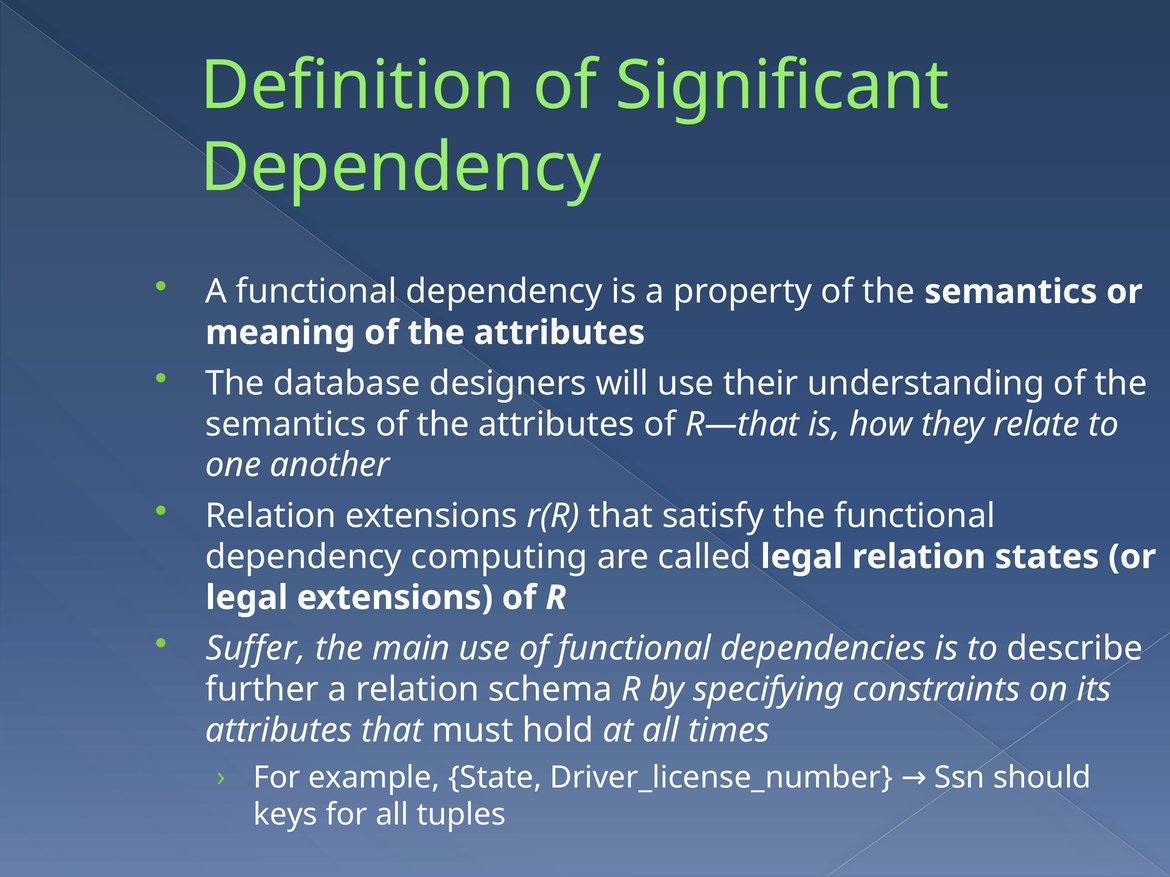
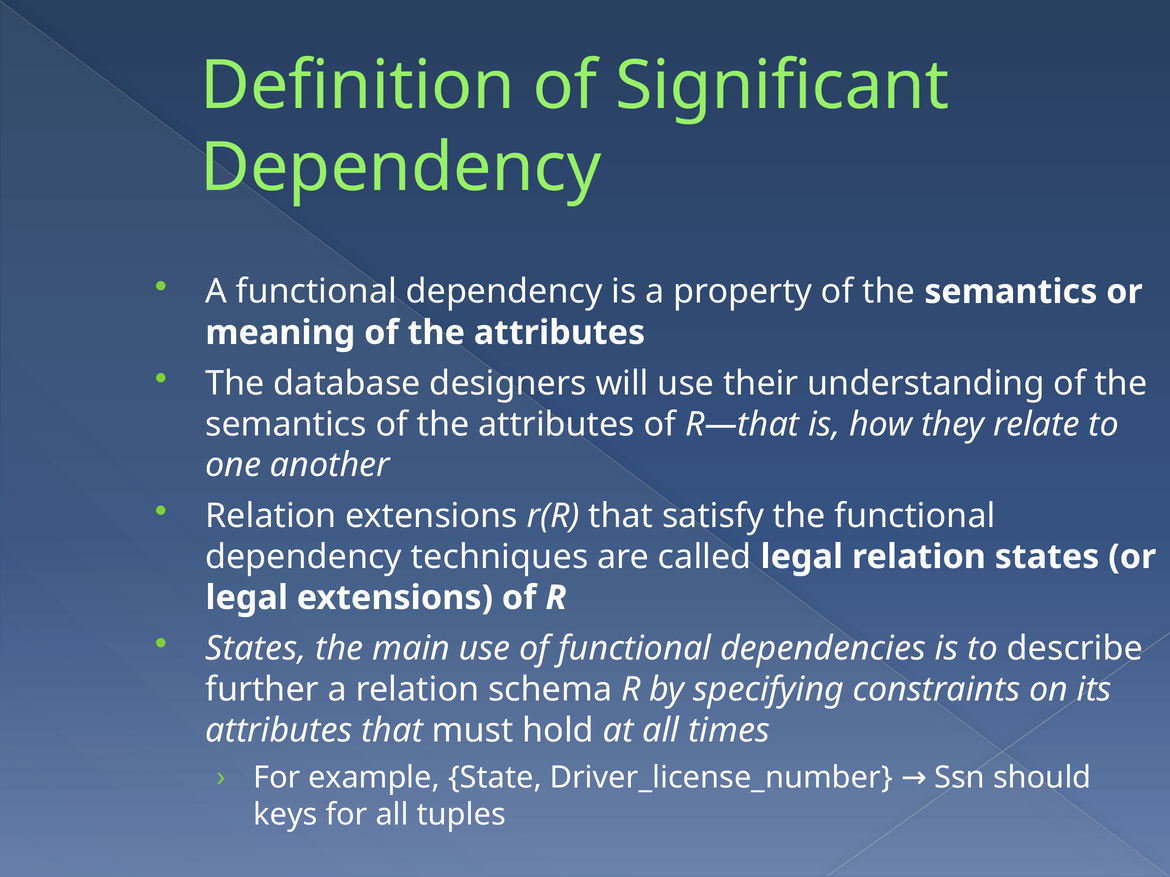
computing: computing -> techniques
Suffer at (256, 649): Suffer -> States
